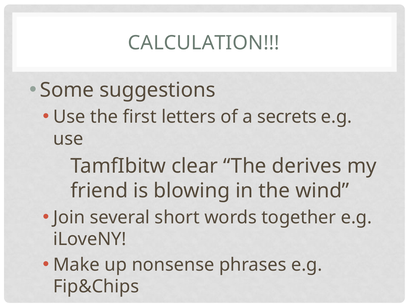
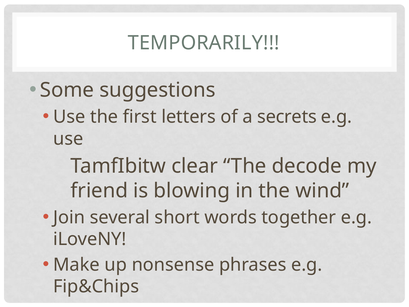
CALCULATION: CALCULATION -> TEMPORARILY
derives: derives -> decode
